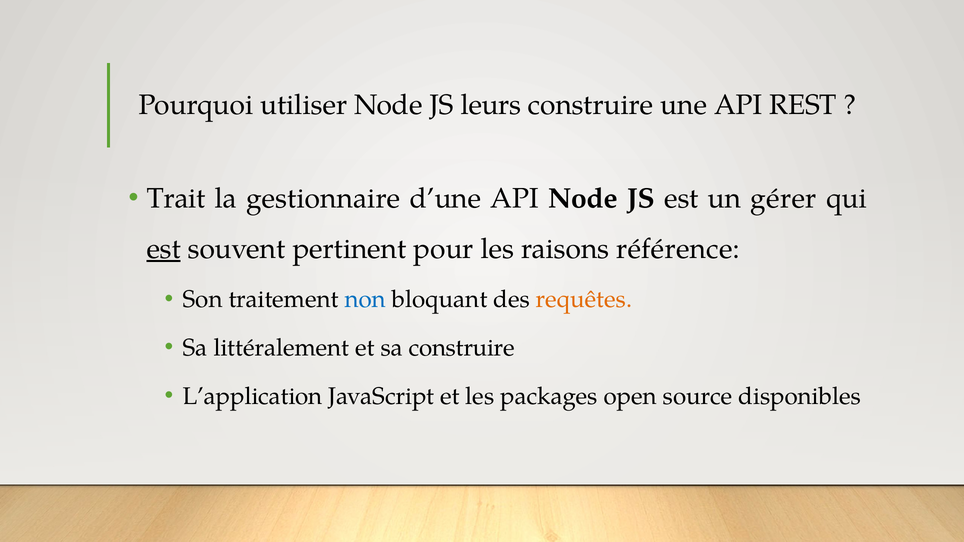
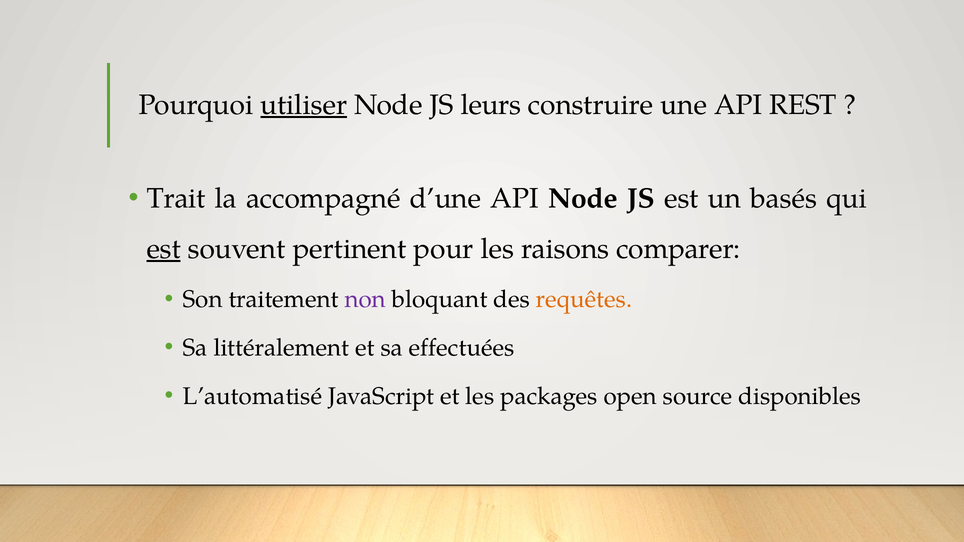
utiliser underline: none -> present
gestionnaire: gestionnaire -> accompagné
gérer: gérer -> basés
référence: référence -> comparer
non colour: blue -> purple
sa construire: construire -> effectuées
L’application: L’application -> L’automatisé
